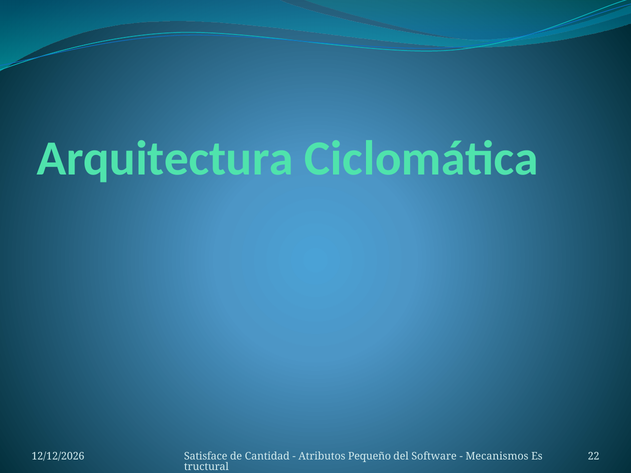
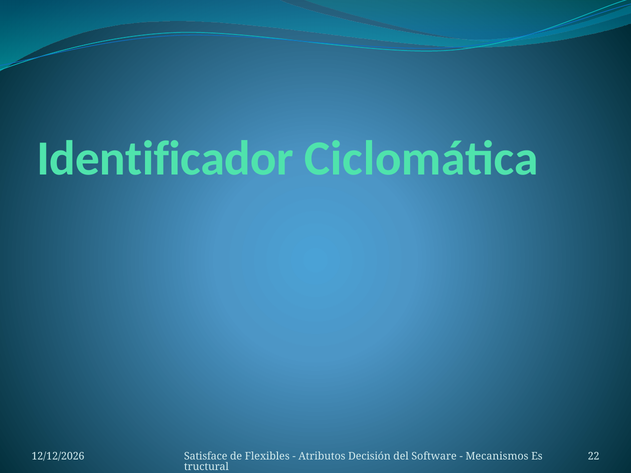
Arquitectura: Arquitectura -> Identificador
Cantidad: Cantidad -> Flexibles
Pequeño: Pequeño -> Decisión
